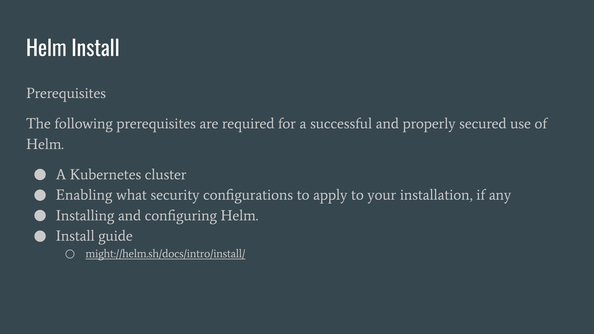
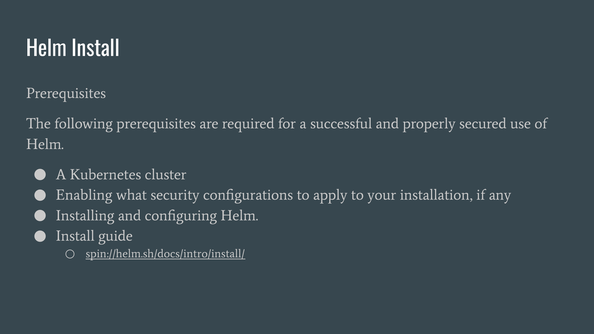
might://helm.sh/docs/intro/install/: might://helm.sh/docs/intro/install/ -> spin://helm.sh/docs/intro/install/
